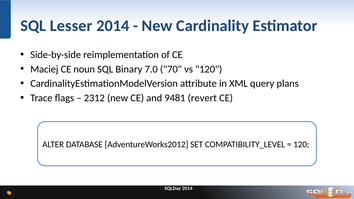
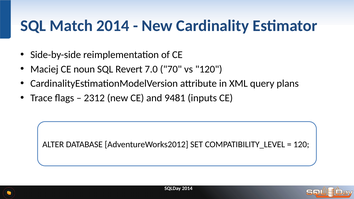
Lesser: Lesser -> Match
Binary: Binary -> Revert
revert: revert -> inputs
